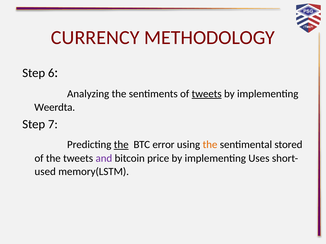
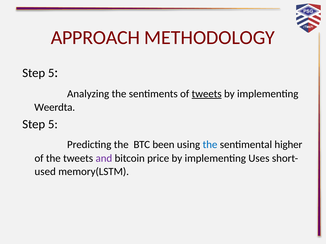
CURRENCY: CURRENCY -> APPROACH
6 at (51, 73): 6 -> 5
7 at (53, 124): 7 -> 5
the at (121, 145) underline: present -> none
error: error -> been
the at (210, 145) colour: orange -> blue
stored: stored -> higher
